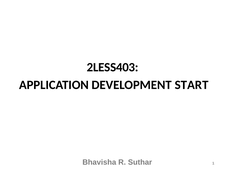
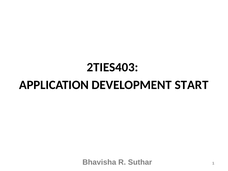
2LESS403: 2LESS403 -> 2TIES403
